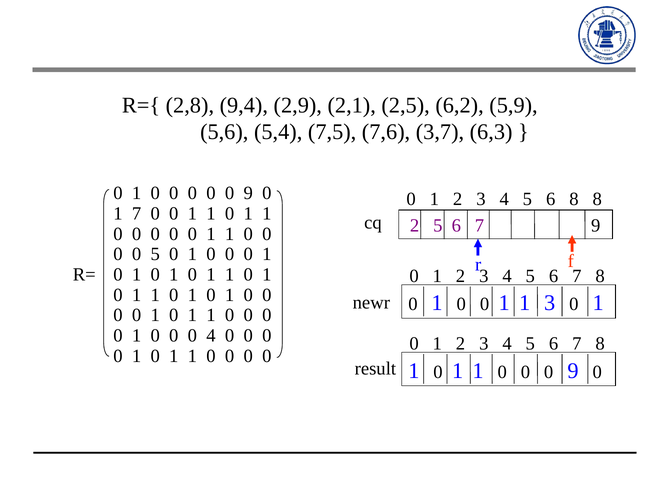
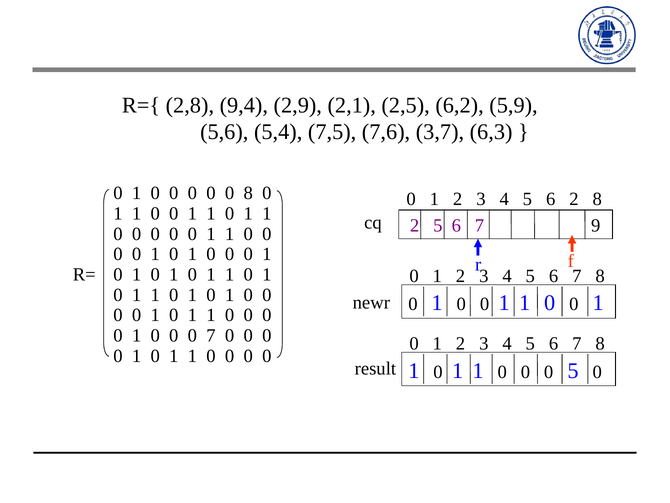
9 at (248, 193): 9 -> 8
6 8: 8 -> 2
7 at (137, 213): 7 -> 1
5 at (155, 254): 5 -> 1
3 at (550, 303): 3 -> 0
0 4: 4 -> 7
9 at (573, 370): 9 -> 5
